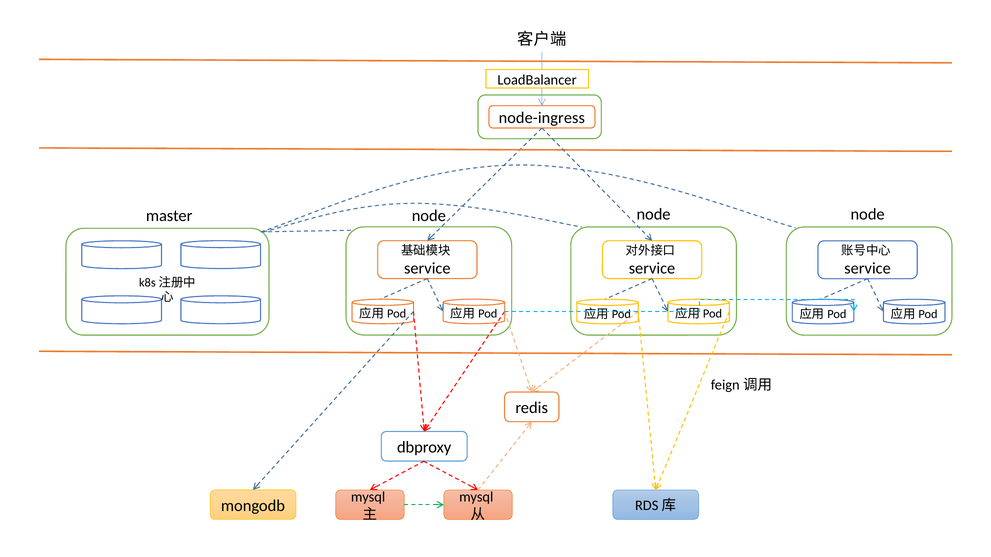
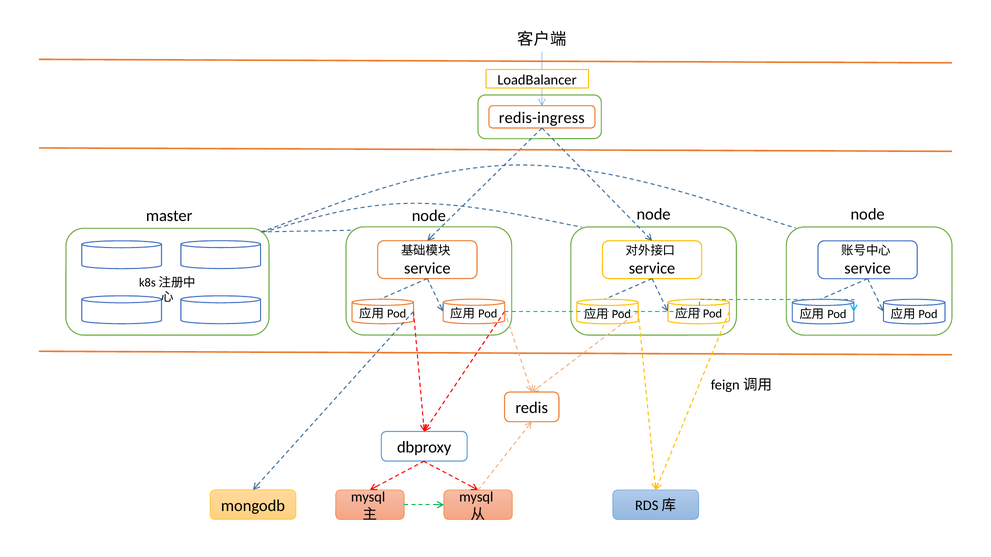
node-ingress: node-ingress -> redis-ingress
